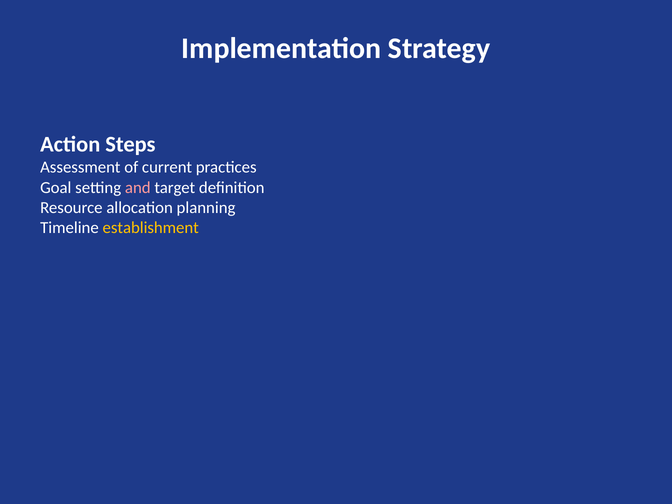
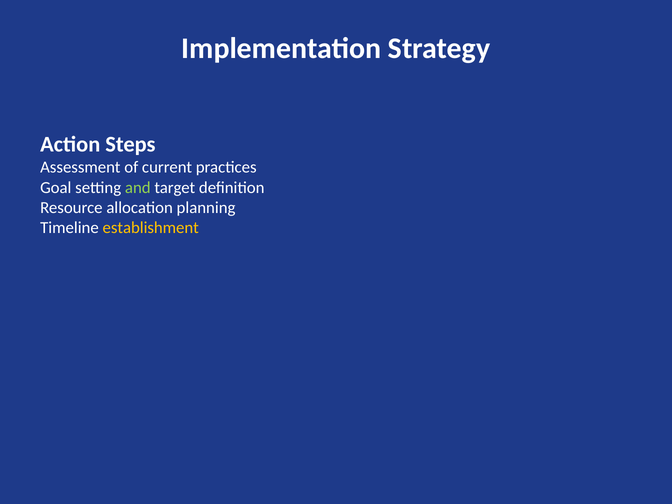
and colour: pink -> light green
